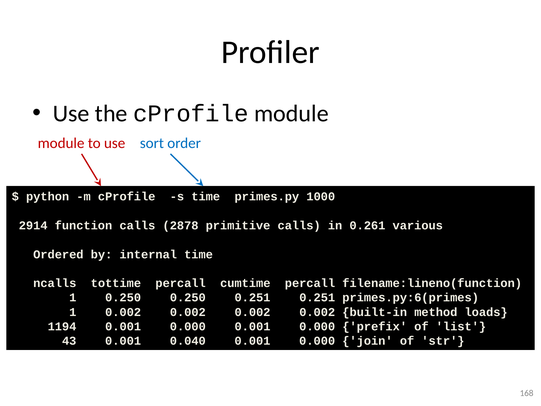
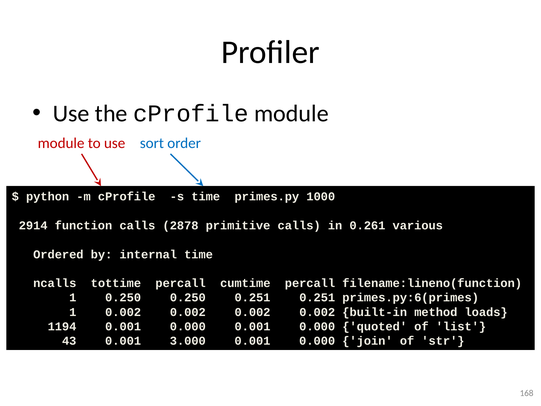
prefix: prefix -> quoted
0.040: 0.040 -> 3.000
